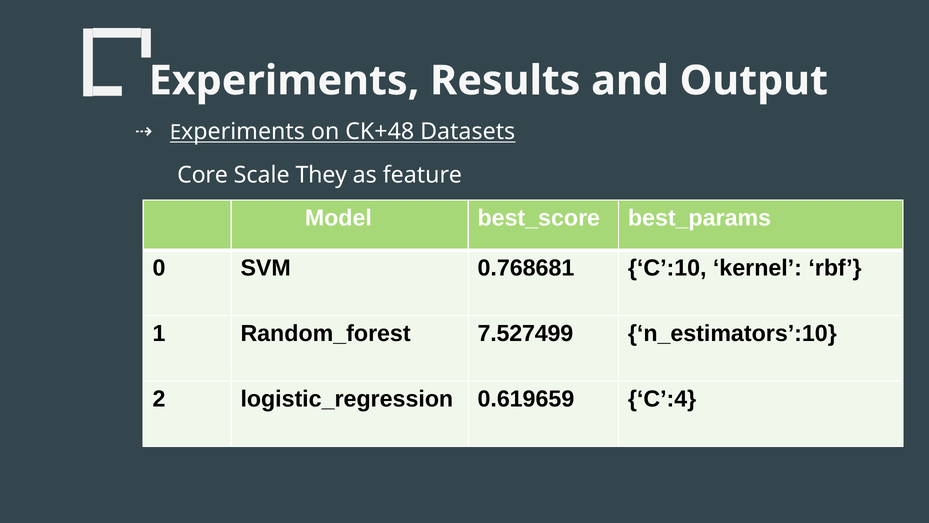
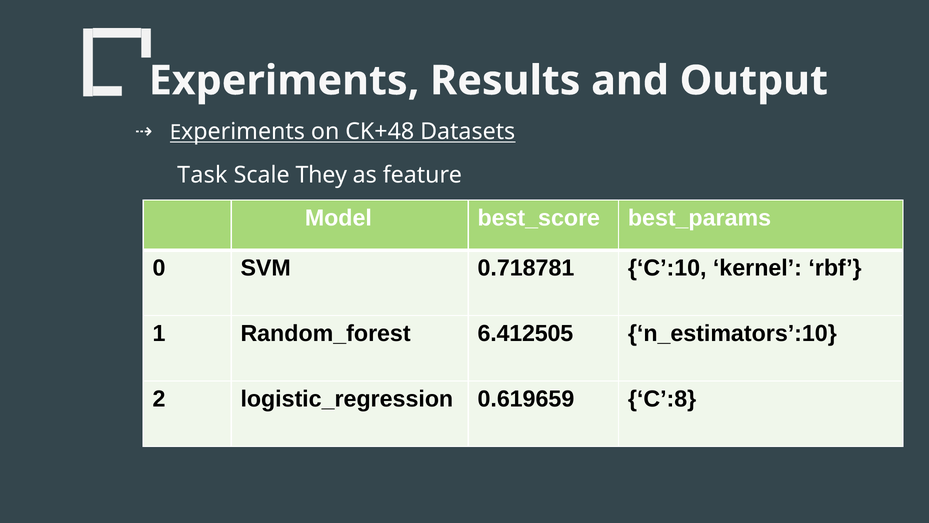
Core: Core -> Task
0.768681: 0.768681 -> 0.718781
7.527499: 7.527499 -> 6.412505
C’:4: C’:4 -> C’:8
